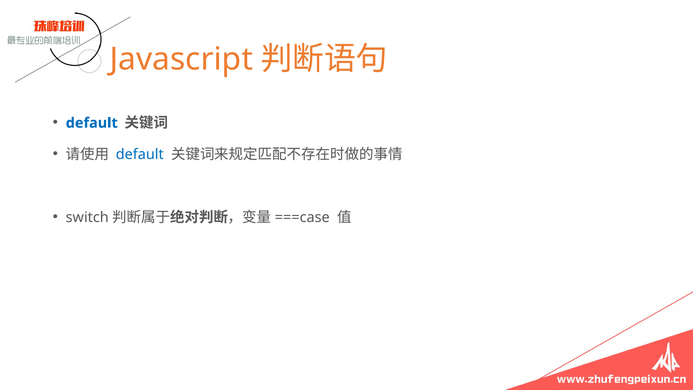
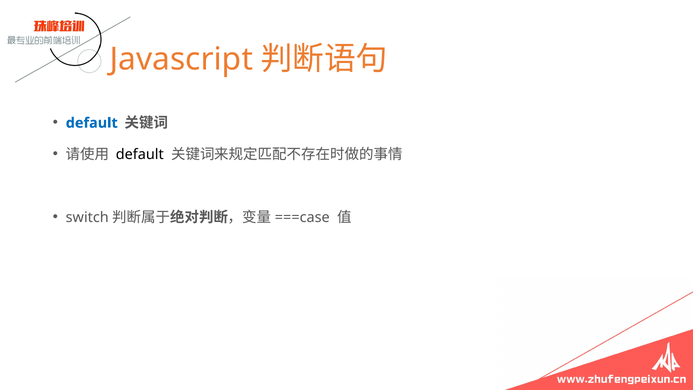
default at (140, 154) colour: blue -> black
